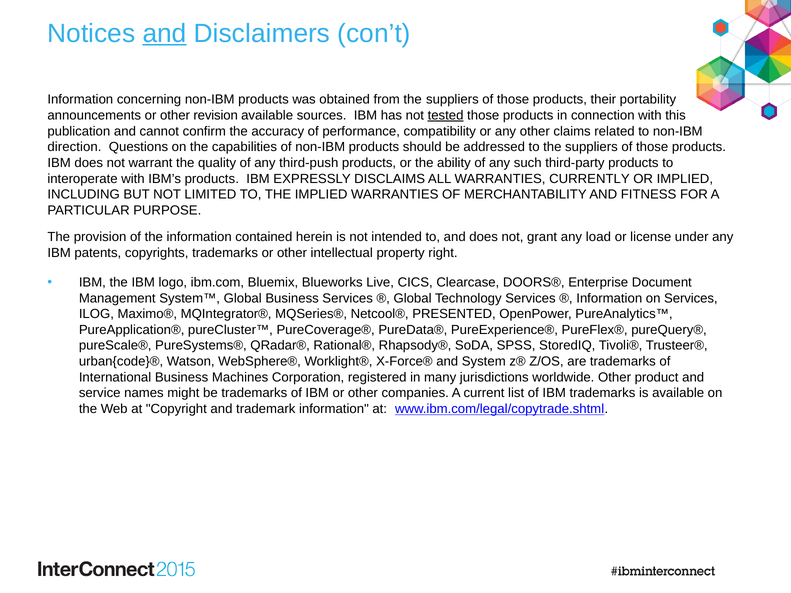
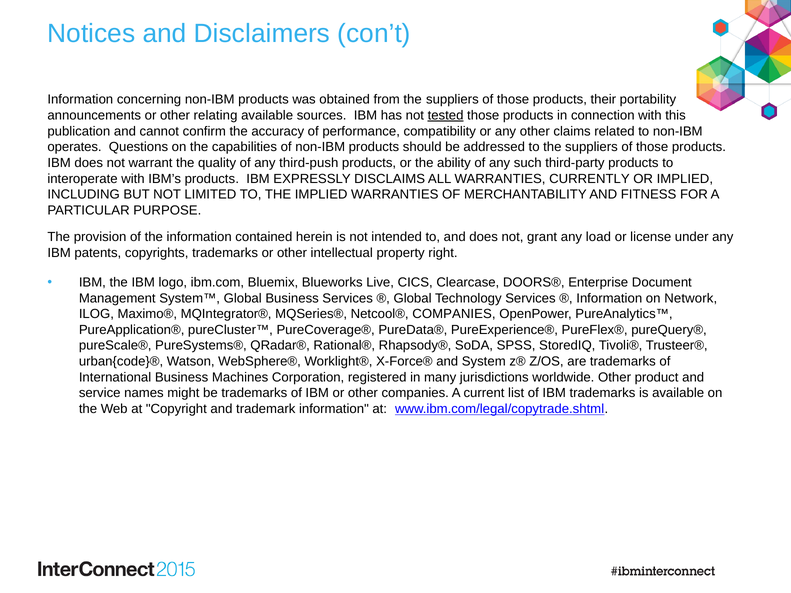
and at (165, 33) underline: present -> none
revision: revision -> relating
direction: direction -> operates
on Services: Services -> Network
Netcool® PRESENTED: PRESENTED -> COMPANIES
